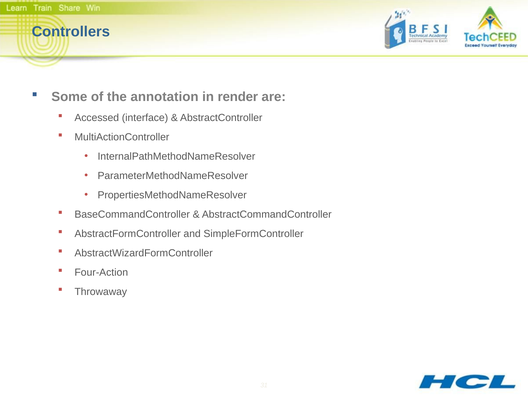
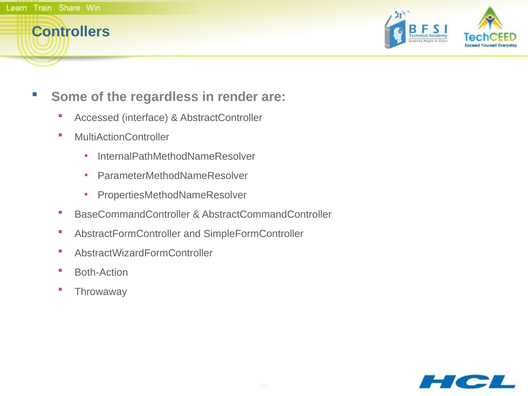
annotation: annotation -> regardless
Four-Action: Four-Action -> Both-Action
